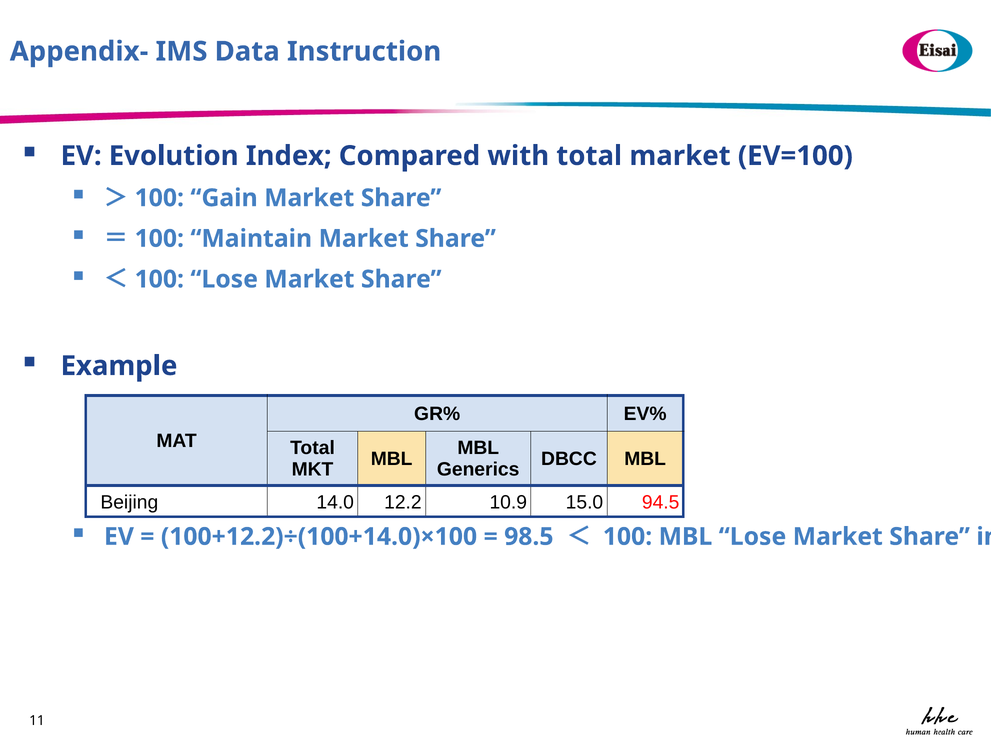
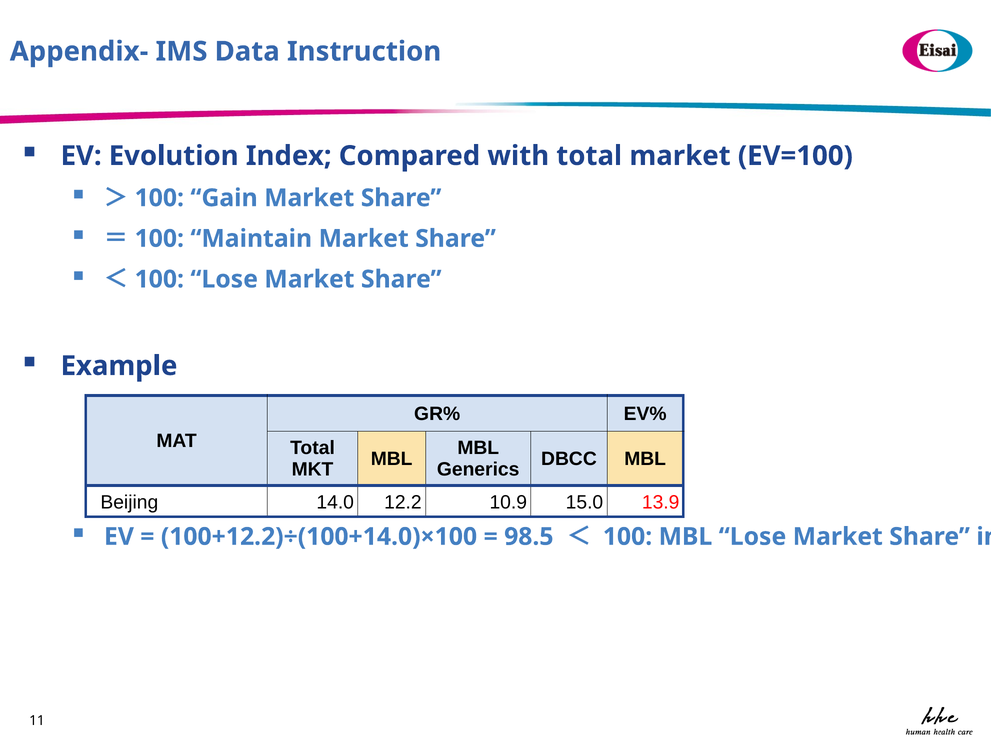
94.5: 94.5 -> 13.9
